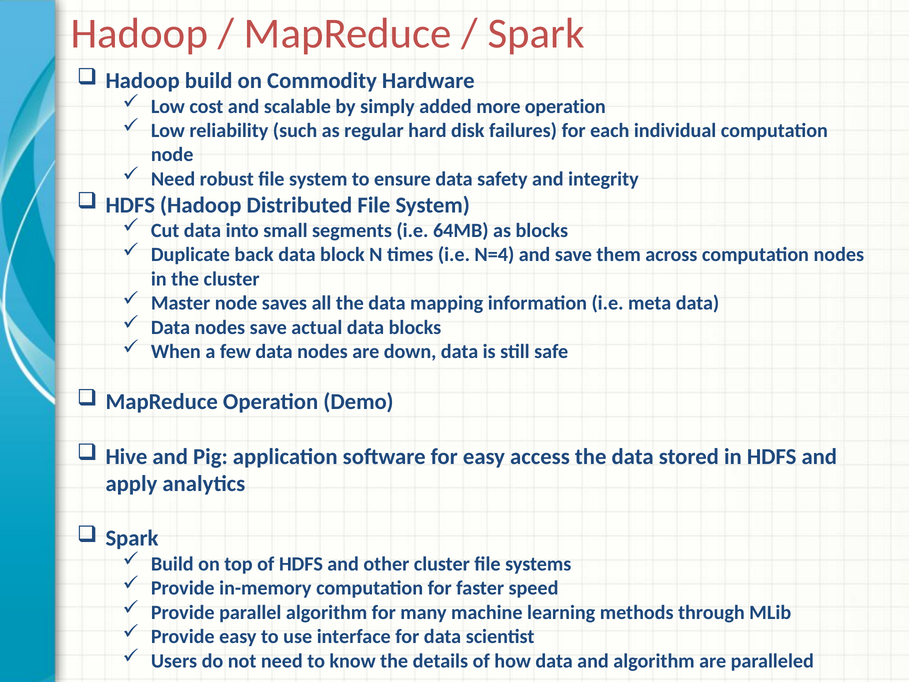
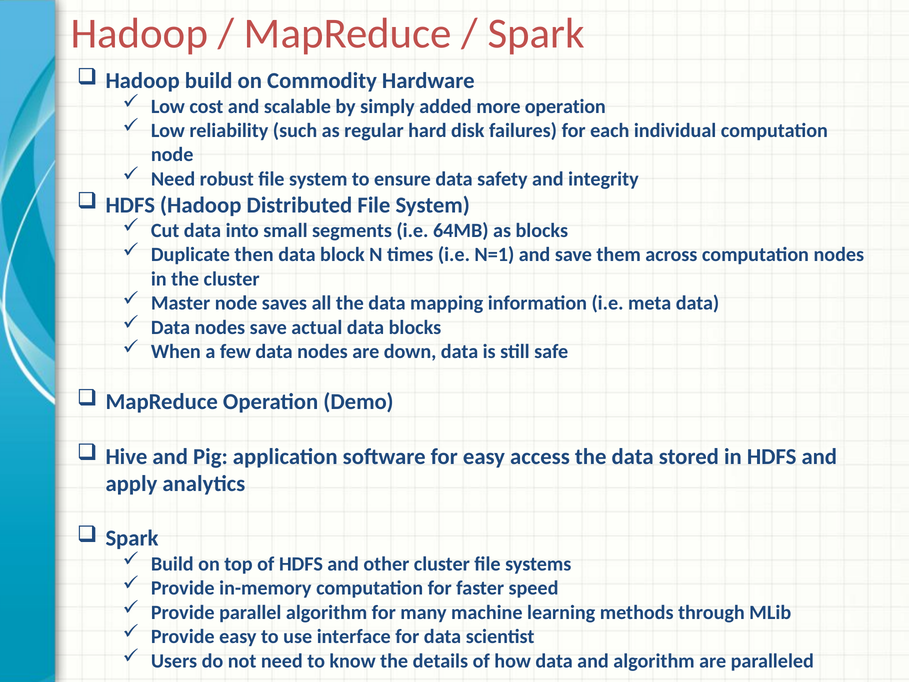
back: back -> then
N=4: N=4 -> N=1
